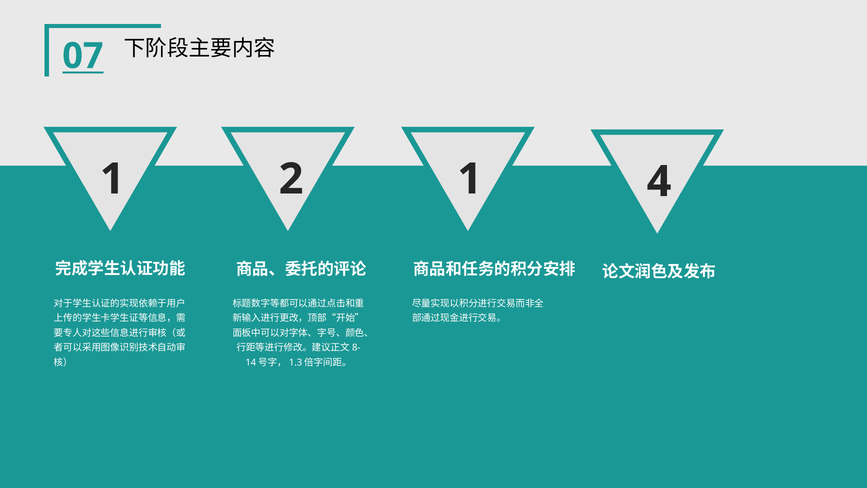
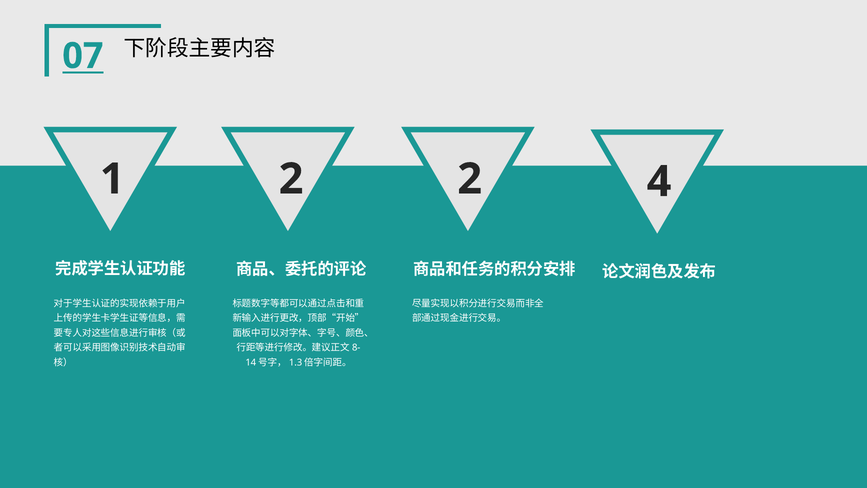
2 1: 1 -> 2
